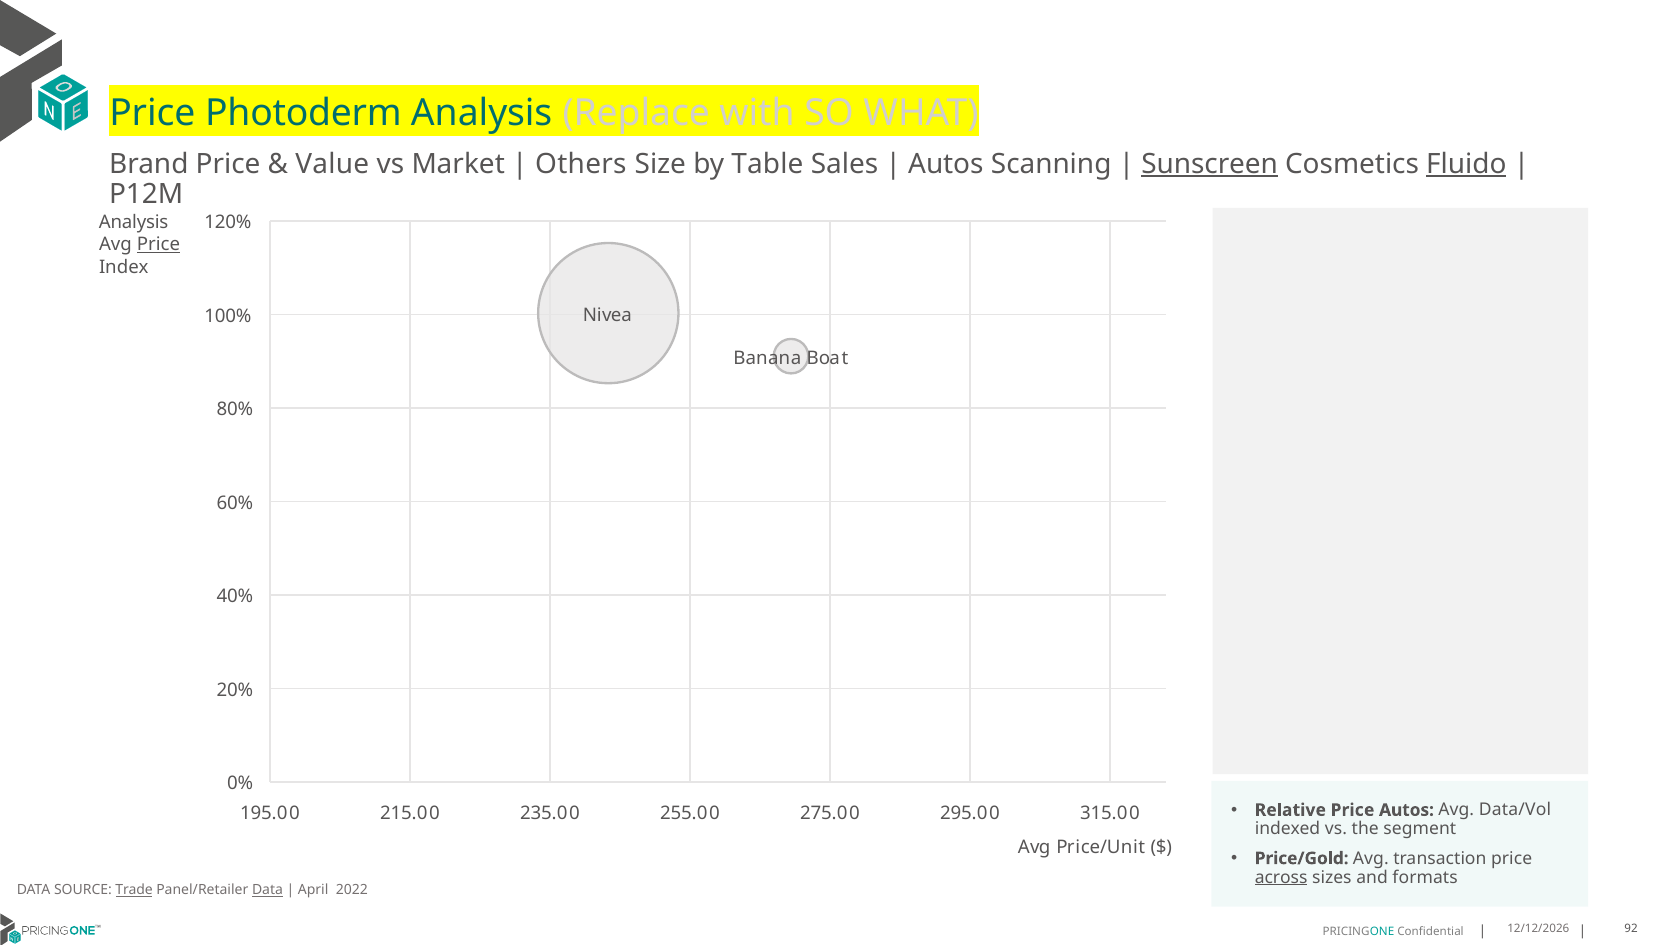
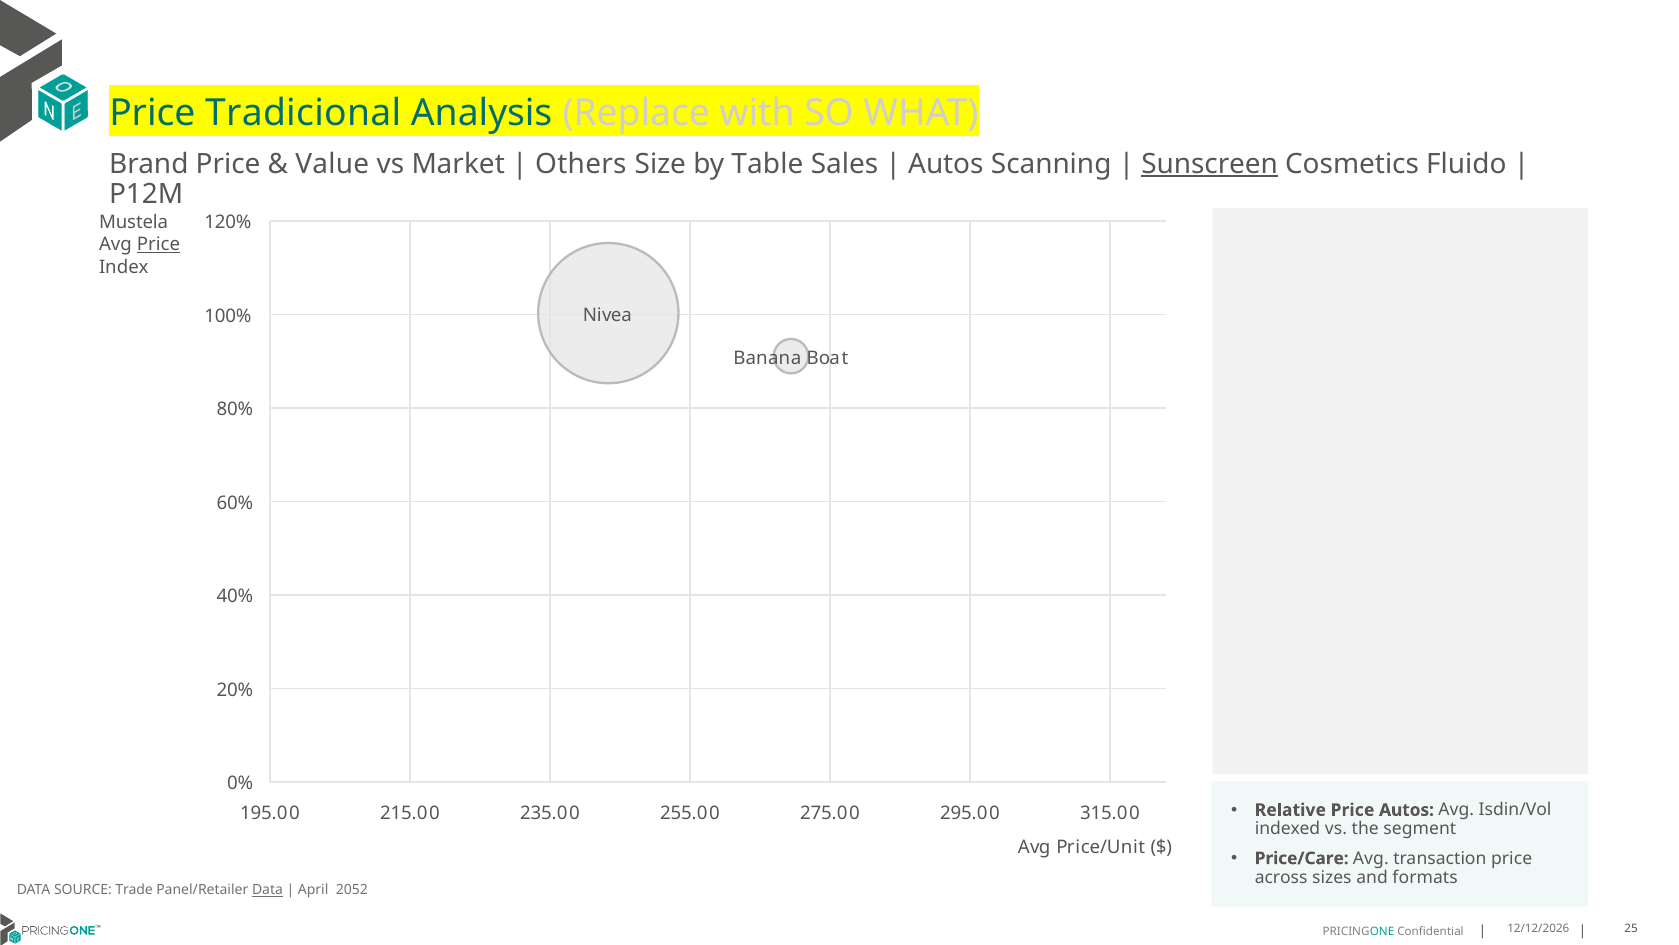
Photoderm: Photoderm -> Tradicional
Fluido underline: present -> none
Analysis at (134, 222): Analysis -> Mustela
Data/Vol: Data/Vol -> Isdin/Vol
Price/Gold: Price/Gold -> Price/Care
across underline: present -> none
Trade underline: present -> none
2022: 2022 -> 2052
92: 92 -> 25
